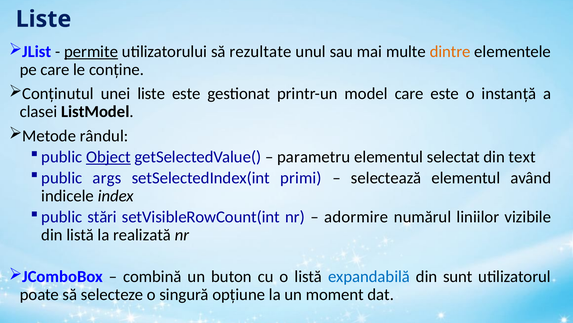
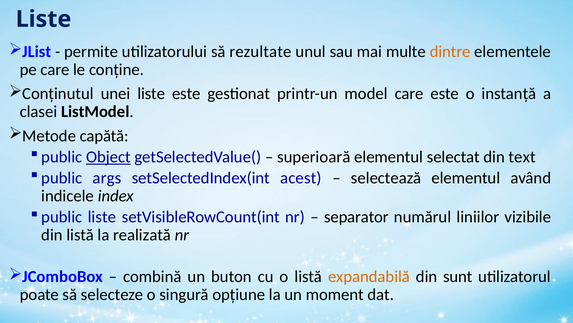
permite underline: present -> none
rândul: rândul -> capătă
parametru: parametru -> superioară
primi: primi -> acest
public stări: stări -> liste
adormire: adormire -> separator
expandabilă colour: blue -> orange
